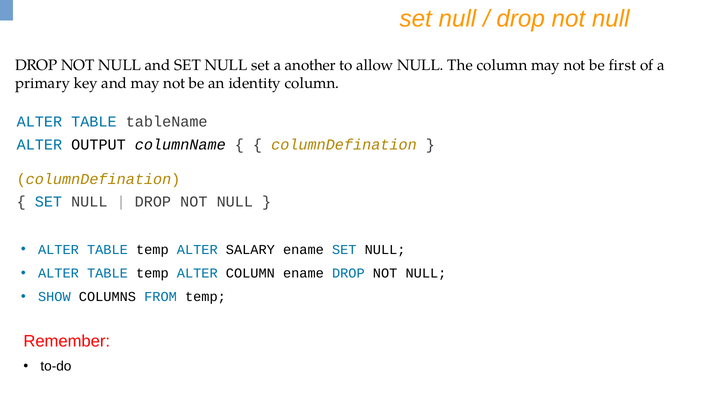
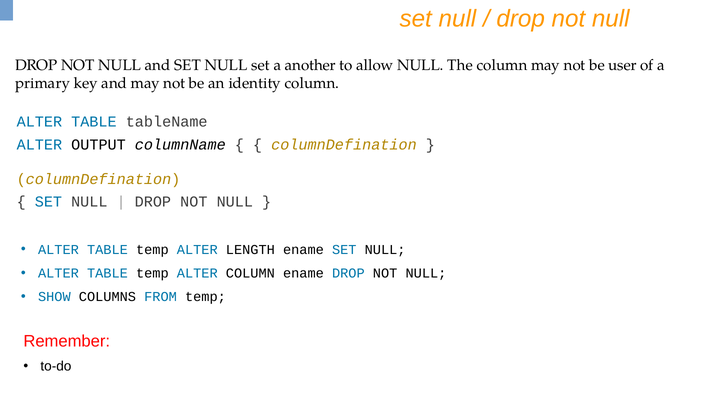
first: first -> user
SALARY: SALARY -> LENGTH
